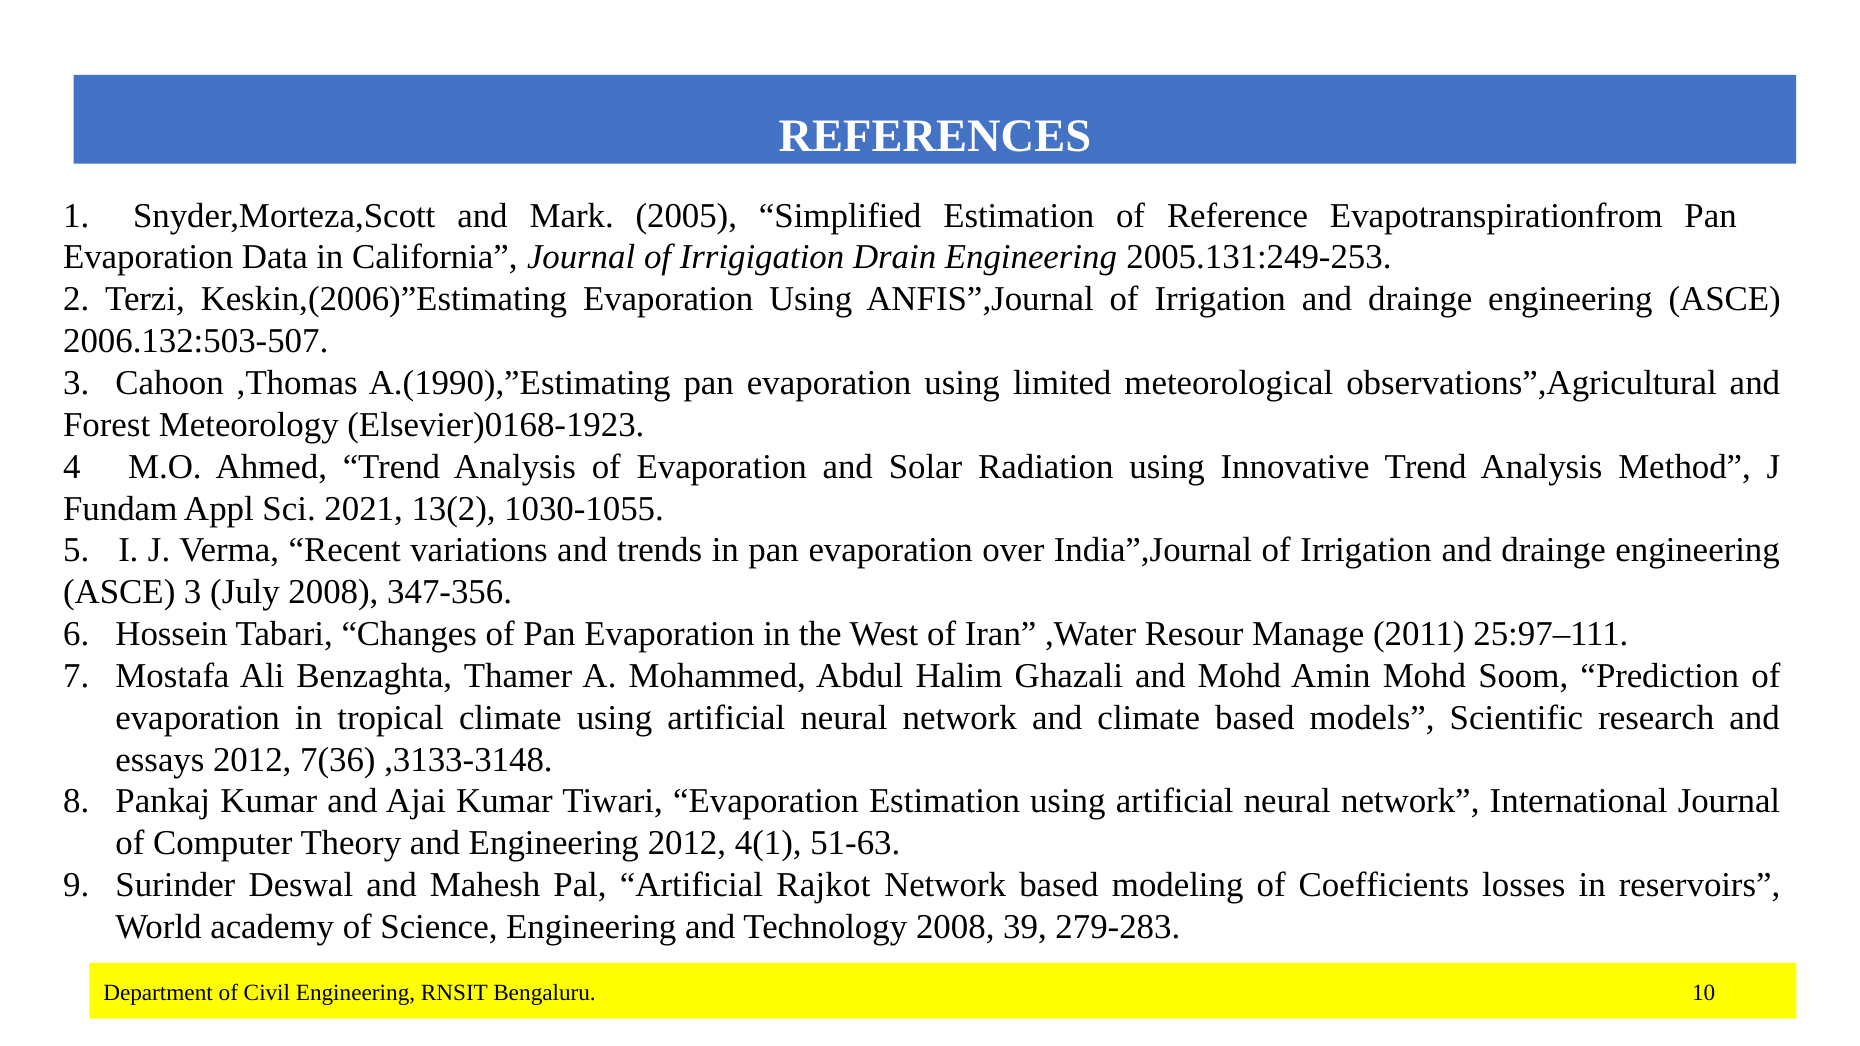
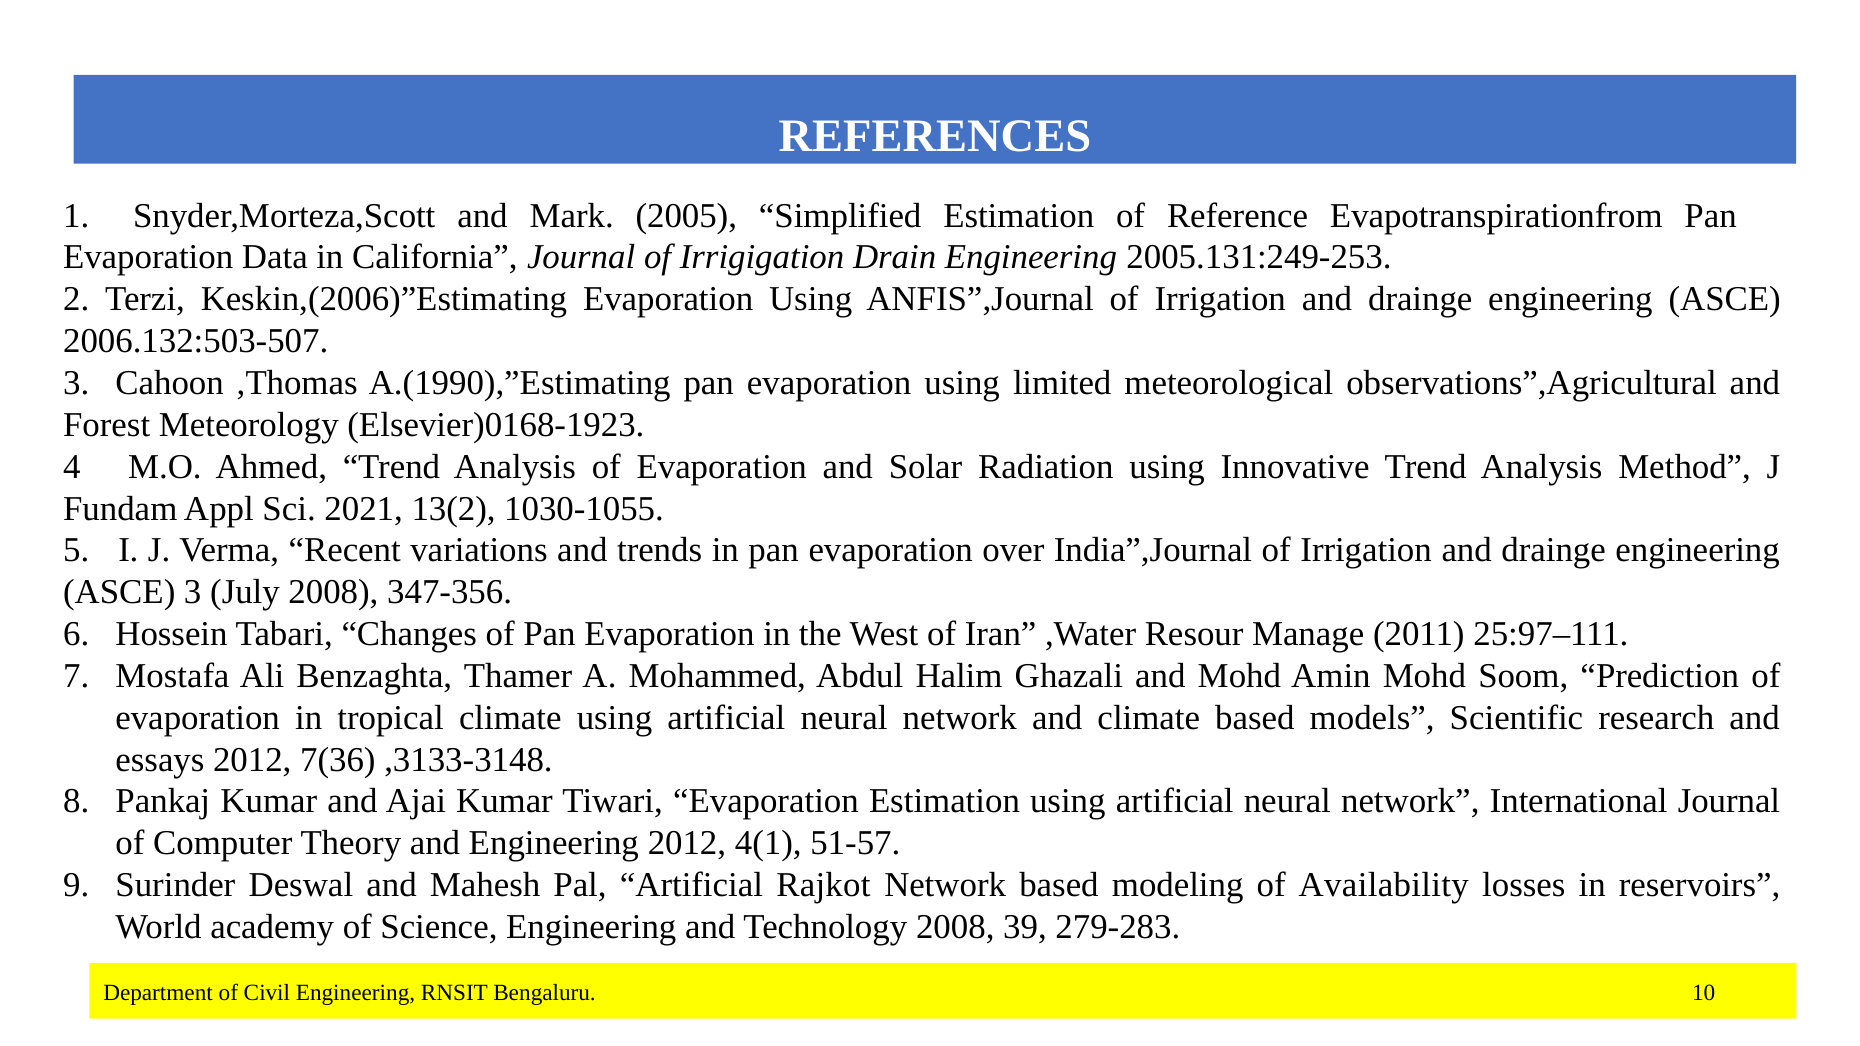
51-63: 51-63 -> 51-57
Coefficients: Coefficients -> Availability
